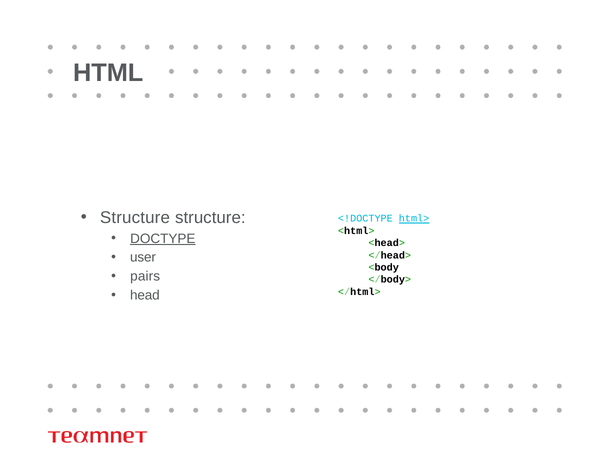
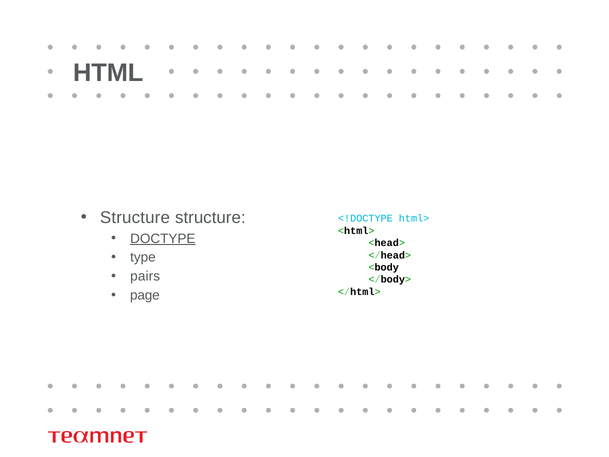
html> underline: present -> none
user: user -> type
head: head -> page
